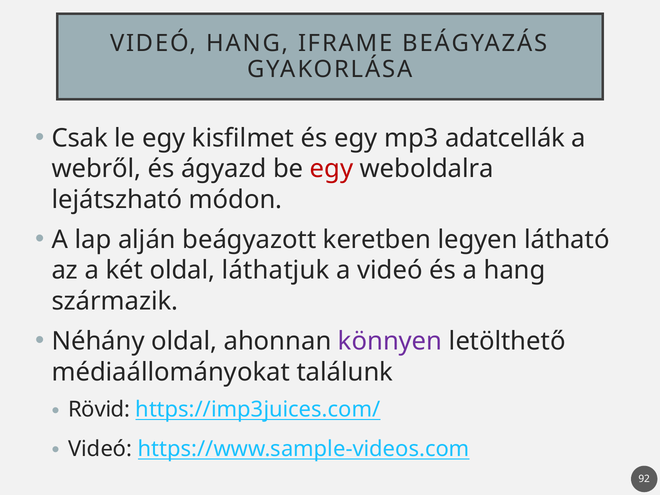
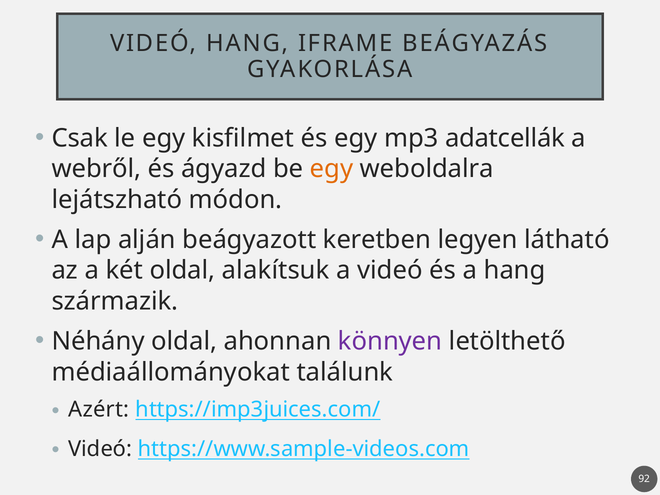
egy at (332, 169) colour: red -> orange
láthatjuk: láthatjuk -> alakítsuk
Rövid: Rövid -> Azért
